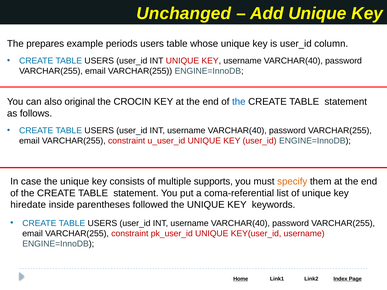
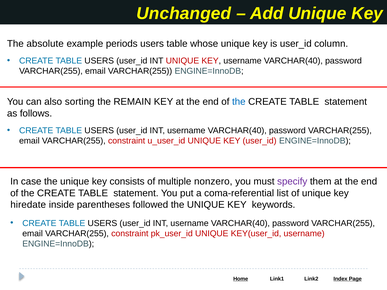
prepares: prepares -> absolute
original: original -> sorting
CROCIN: CROCIN -> REMAIN
supports: supports -> nonzero
specify colour: orange -> purple
